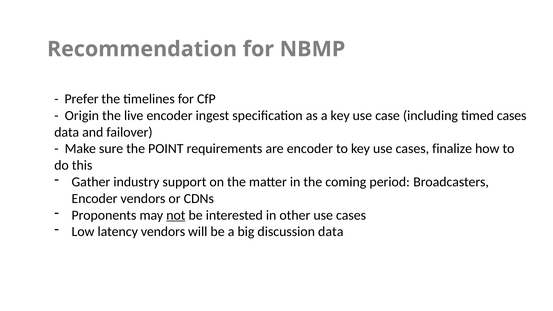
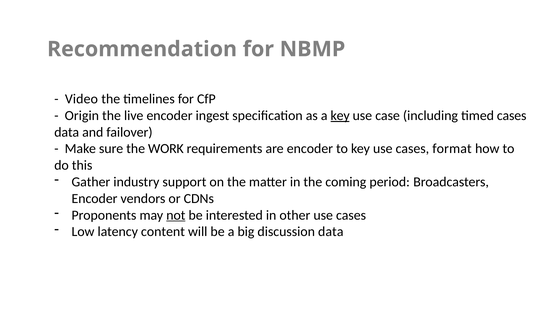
Prefer: Prefer -> Video
key at (340, 116) underline: none -> present
POINT: POINT -> WORK
finalize: finalize -> format
latency vendors: vendors -> content
